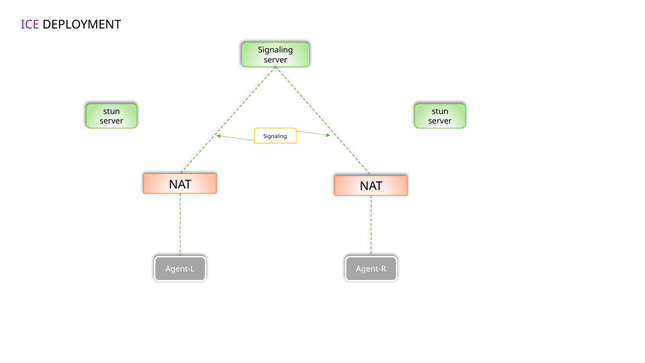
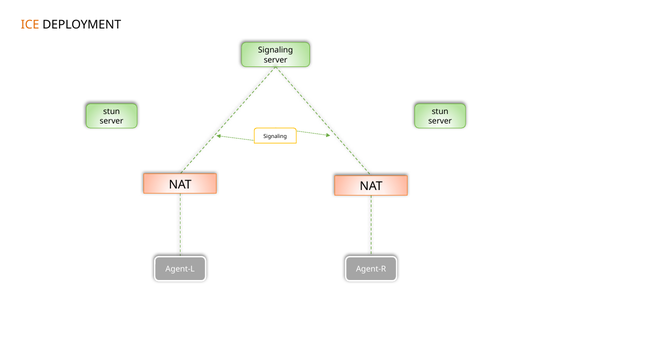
ICE colour: purple -> orange
